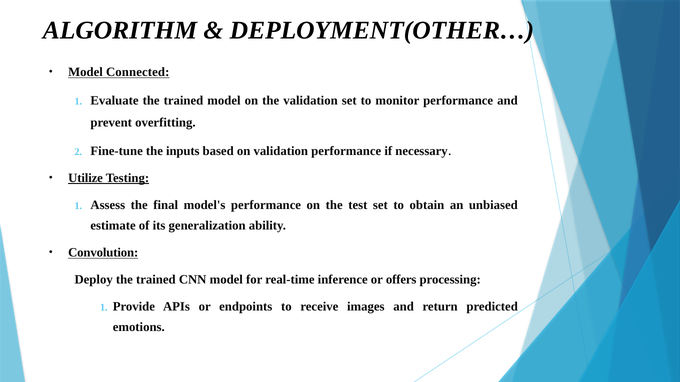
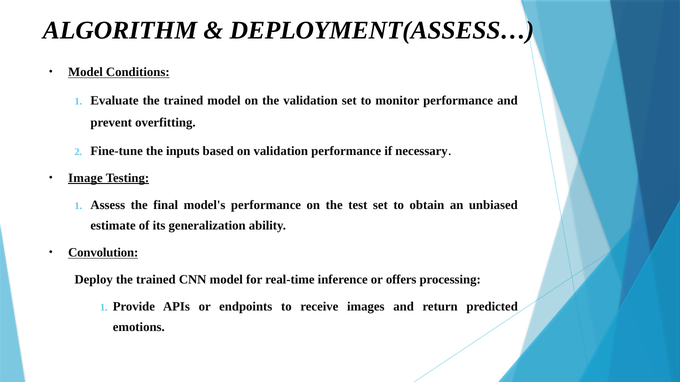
DEPLOYMENT(OTHER…: DEPLOYMENT(OTHER… -> DEPLOYMENT(ASSESS…
Connected: Connected -> Conditions
Utilize: Utilize -> Image
